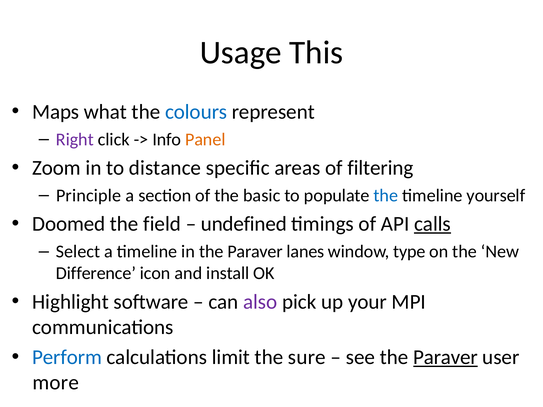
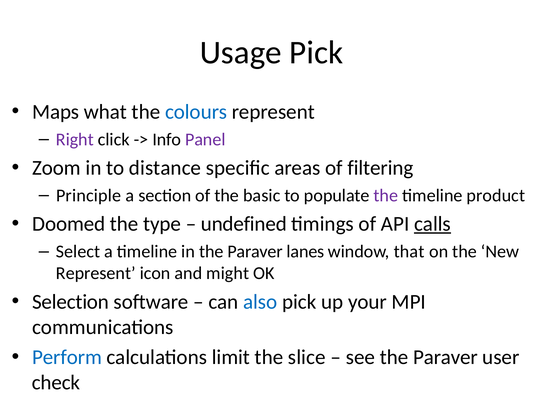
Usage This: This -> Pick
Panel colour: orange -> purple
the at (386, 196) colour: blue -> purple
yourself: yourself -> product
field: field -> type
type: type -> that
Difference at (96, 273): Difference -> Represent
install: install -> might
Highlight: Highlight -> Selection
also colour: purple -> blue
sure: sure -> slice
Paraver at (446, 358) underline: present -> none
more: more -> check
